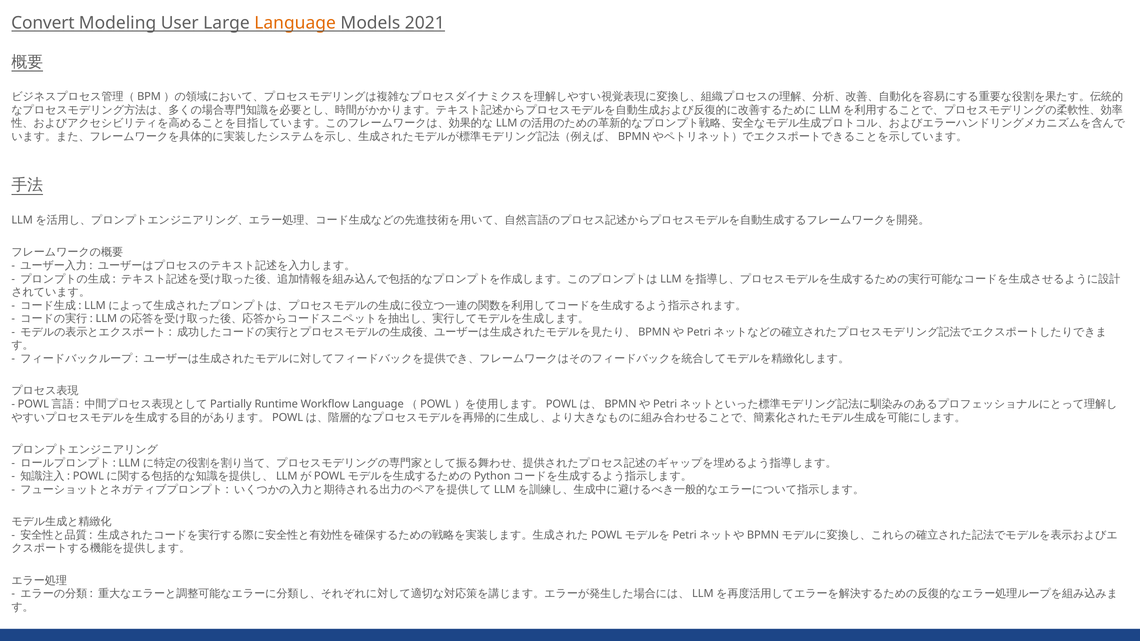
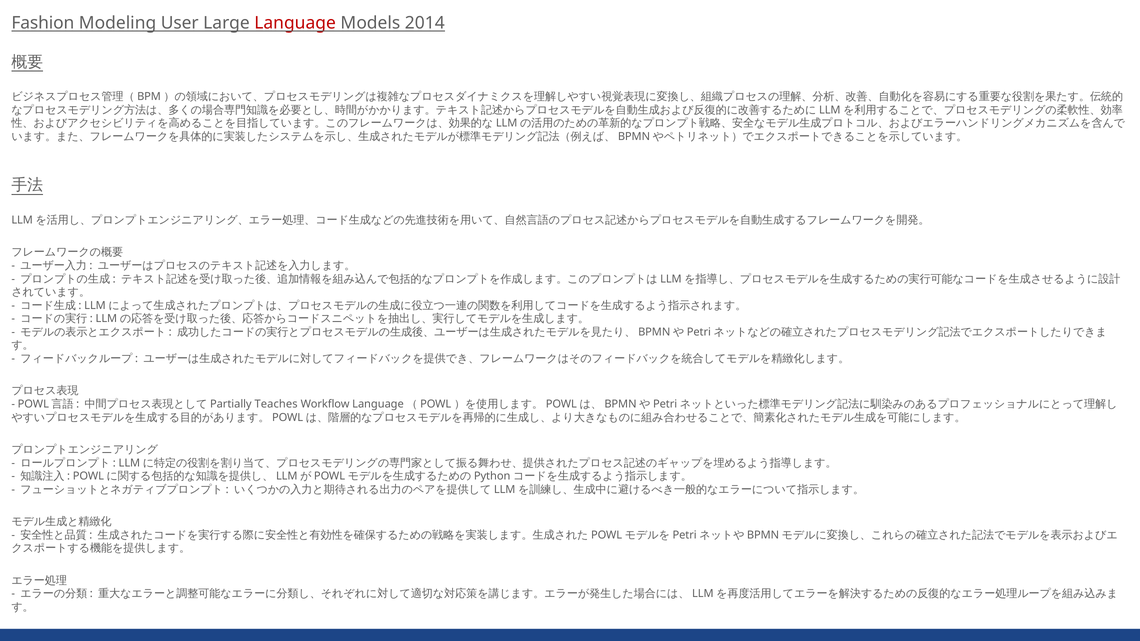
Convert: Convert -> Fashion
Language colour: orange -> red
2021: 2021 -> 2014
Runtime: Runtime -> Teaches
